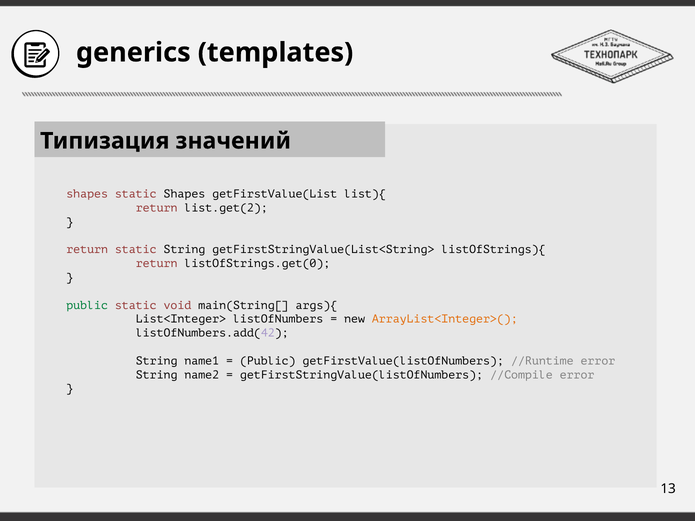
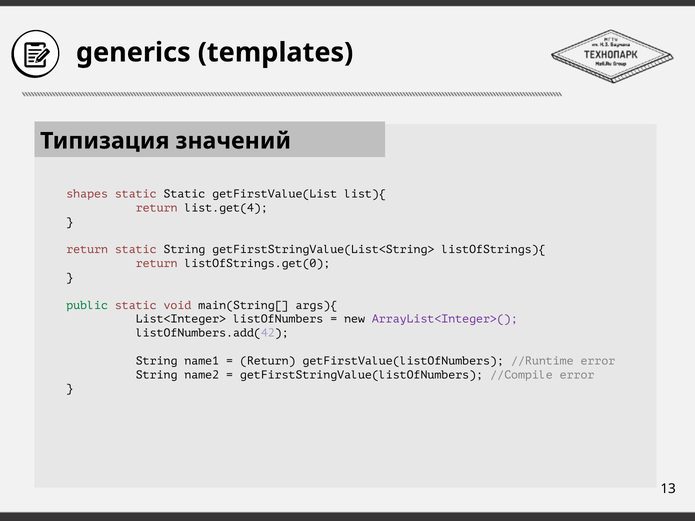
static Shapes: Shapes -> Static
list.get(2: list.get(2 -> list.get(4
ArrayList<Integer>( colour: orange -> purple
Public at (268, 361): Public -> Return
